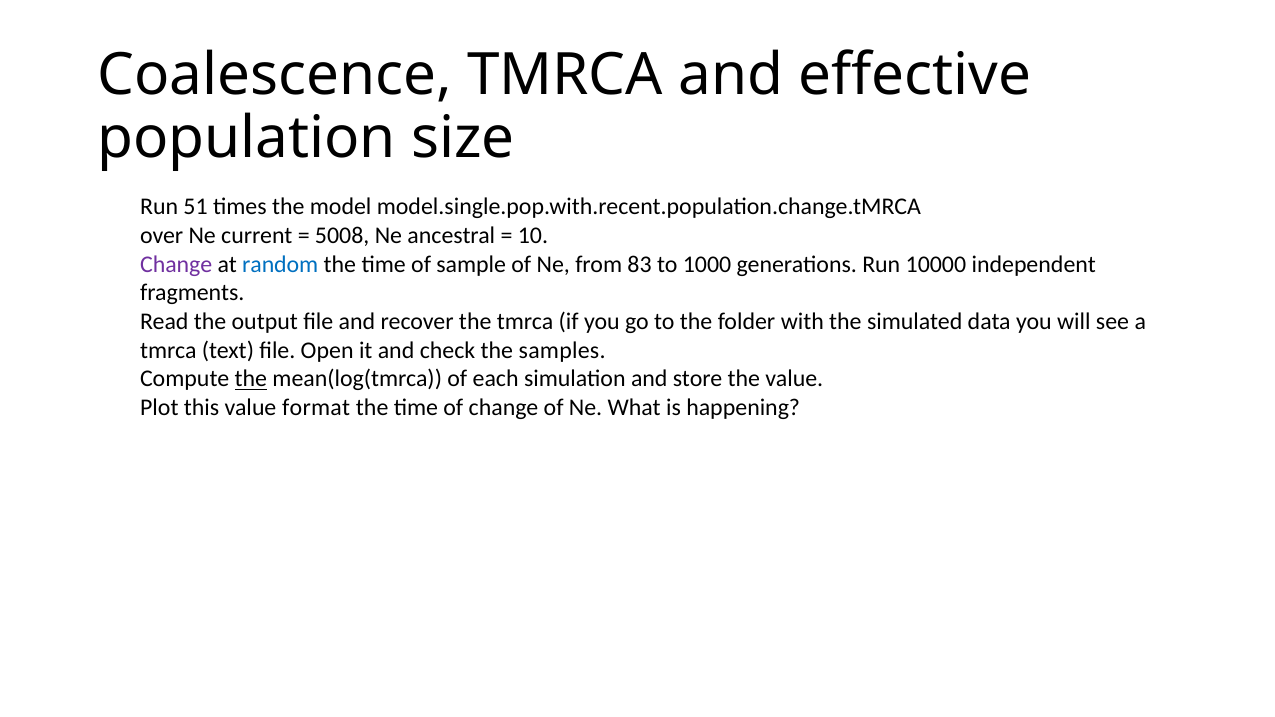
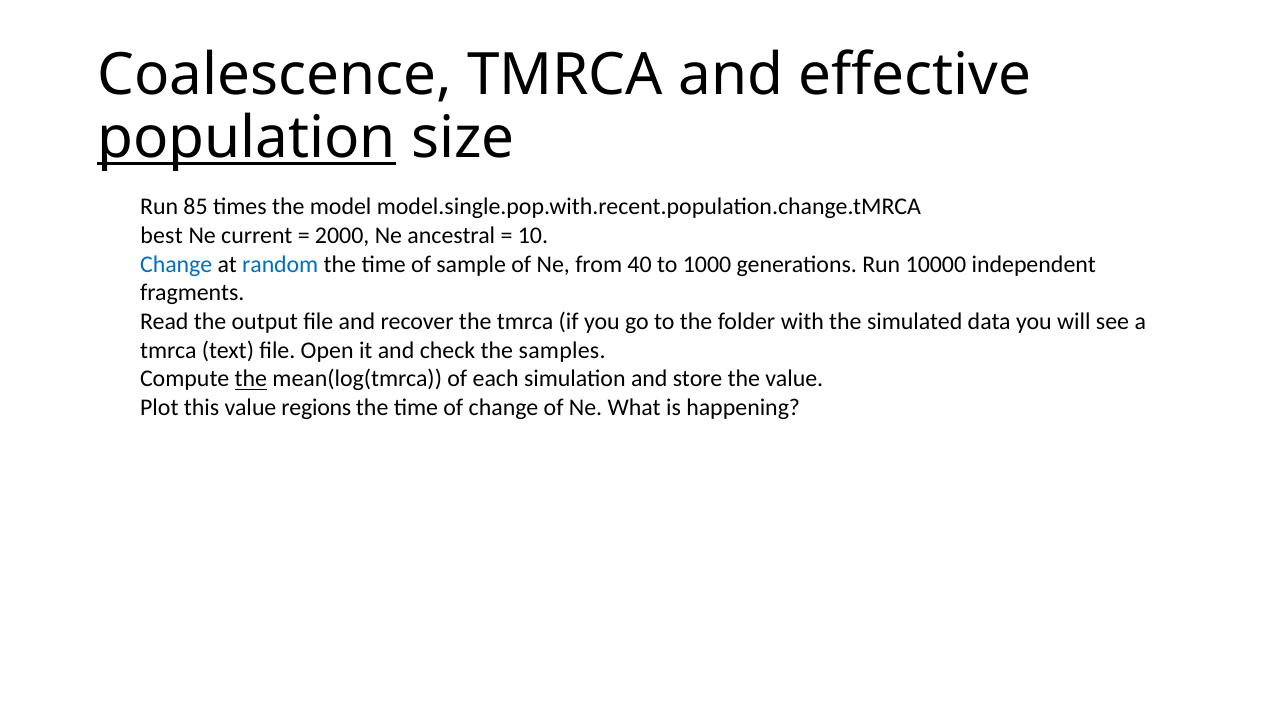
population underline: none -> present
51: 51 -> 85
over: over -> best
5008: 5008 -> 2000
Change at (176, 264) colour: purple -> blue
83: 83 -> 40
format: format -> regions
